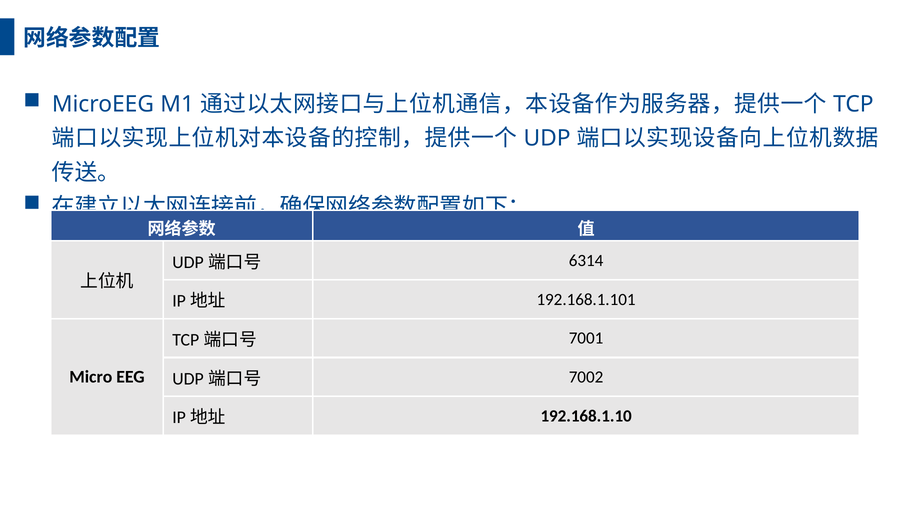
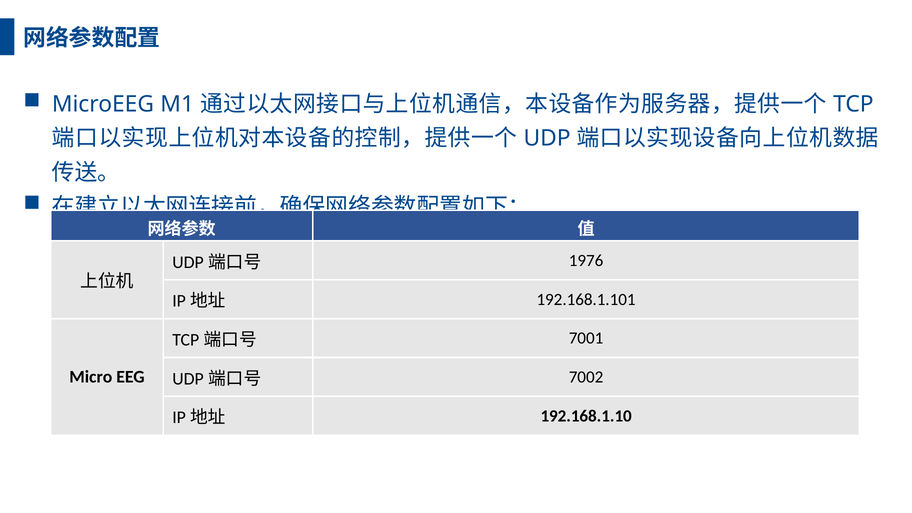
6314: 6314 -> 1976
